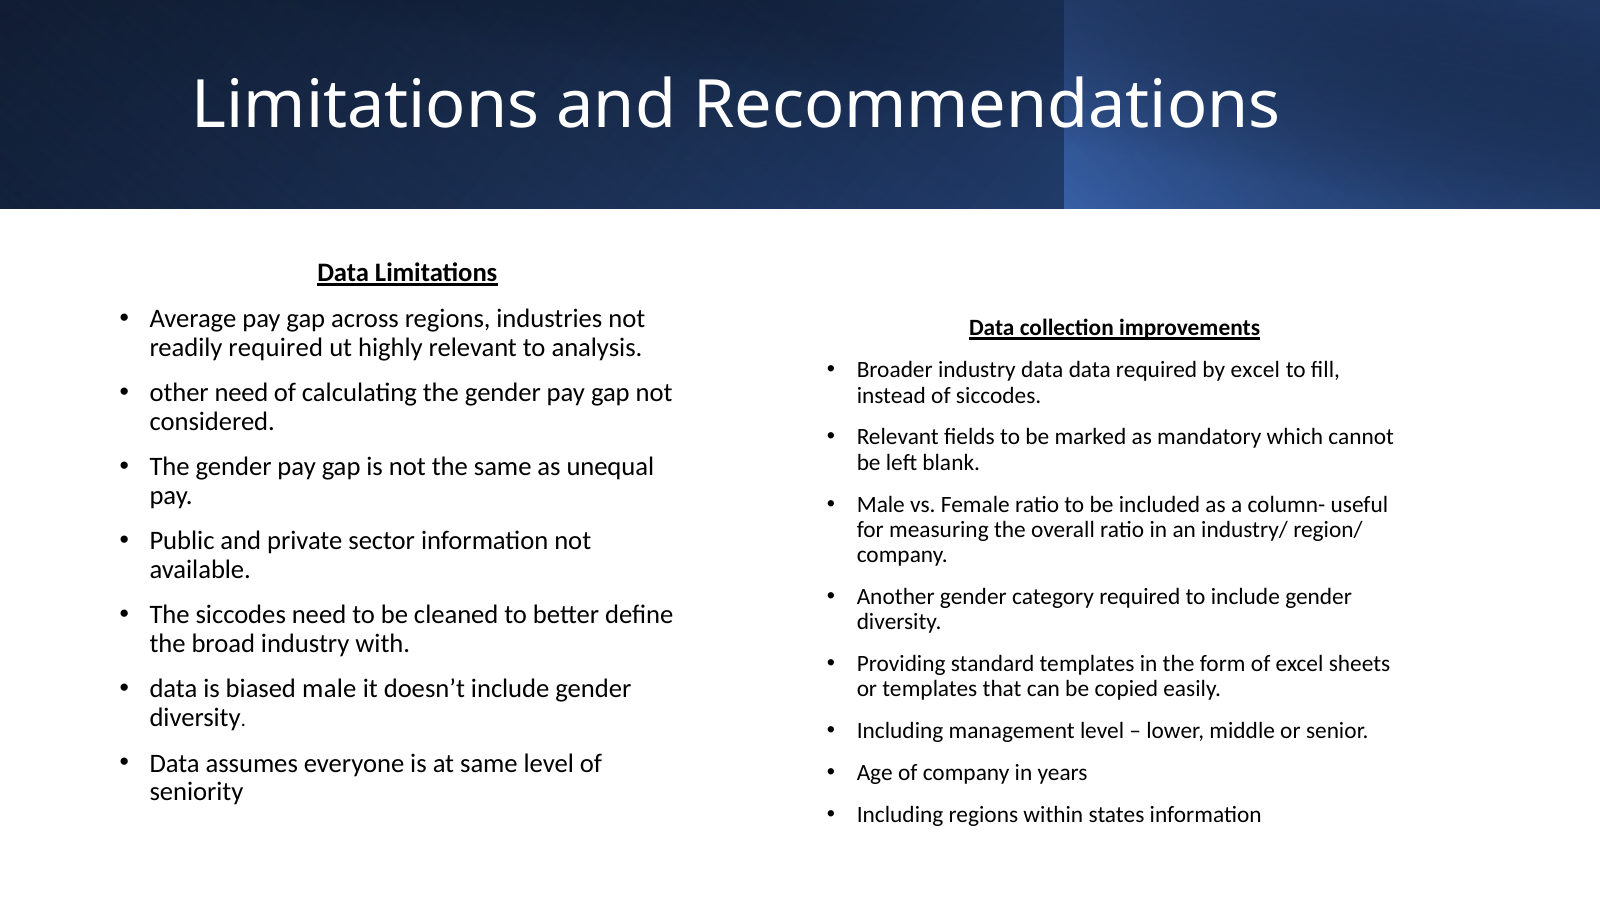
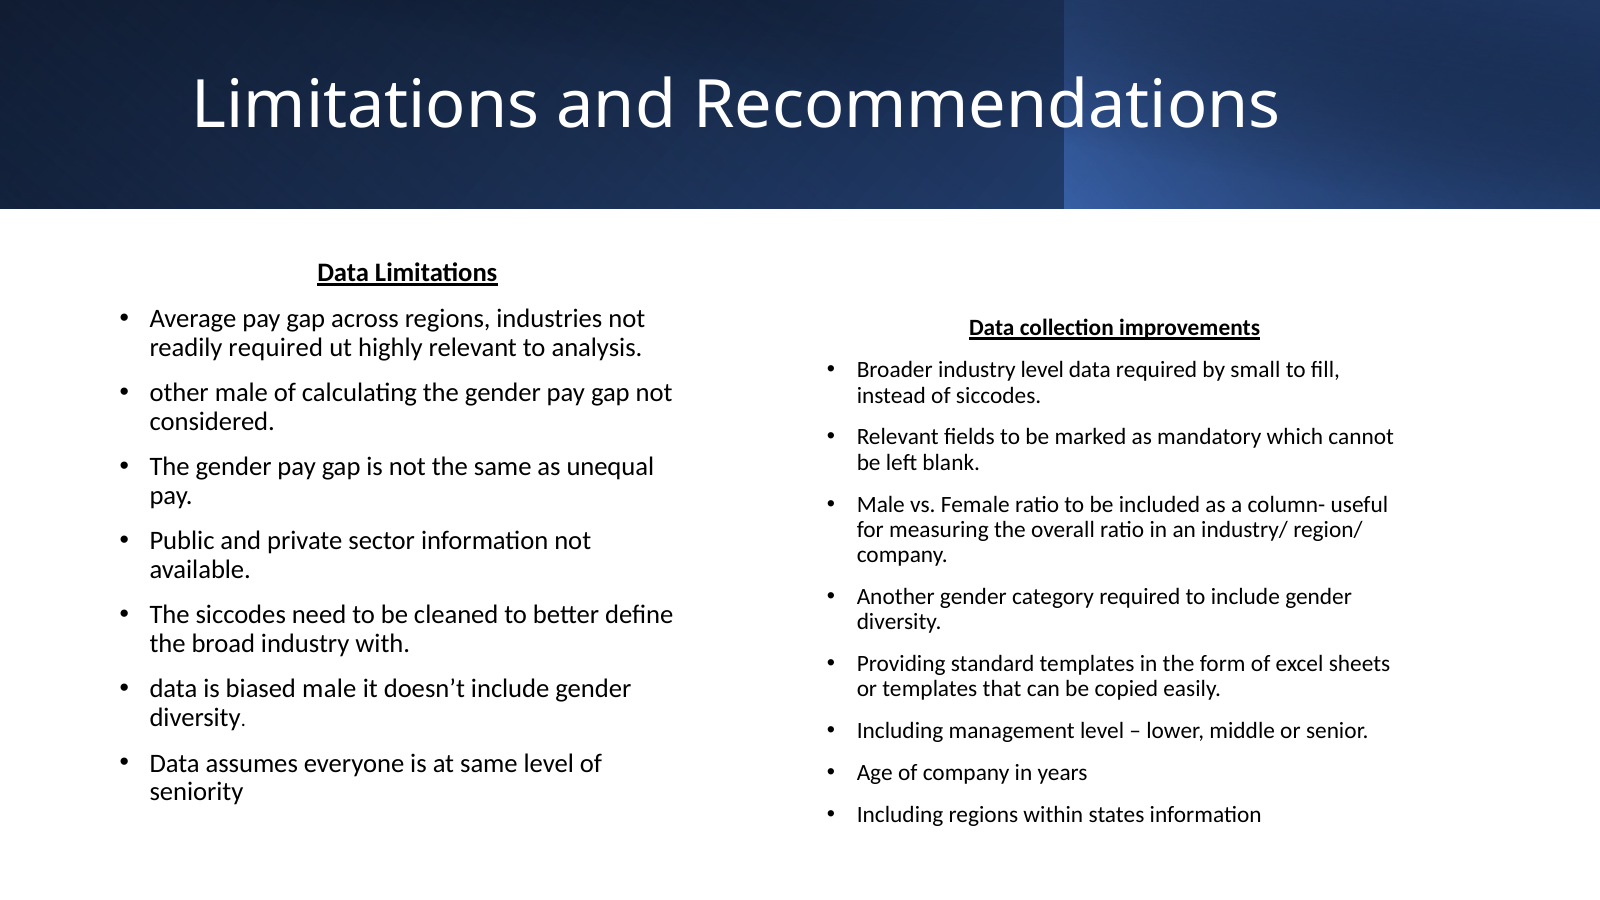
industry data: data -> level
by excel: excel -> small
other need: need -> male
